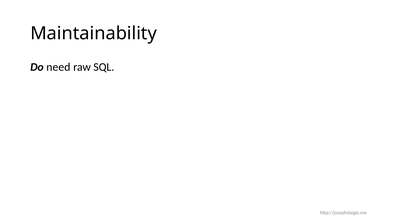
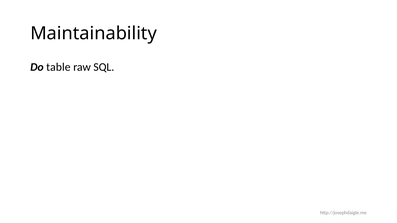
need: need -> table
